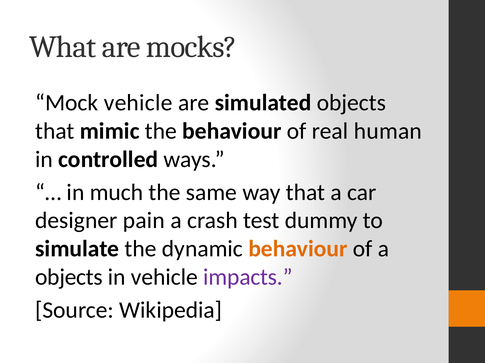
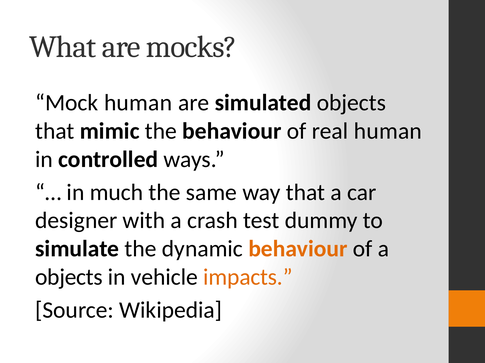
Mock vehicle: vehicle -> human
pain: pain -> with
impacts colour: purple -> orange
